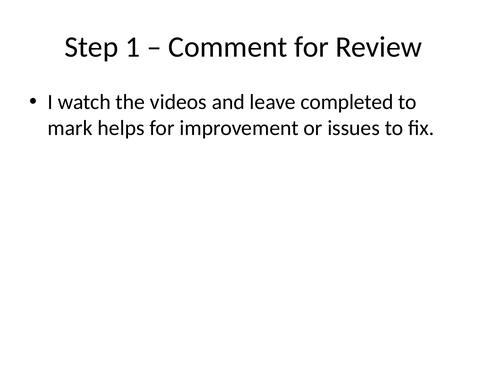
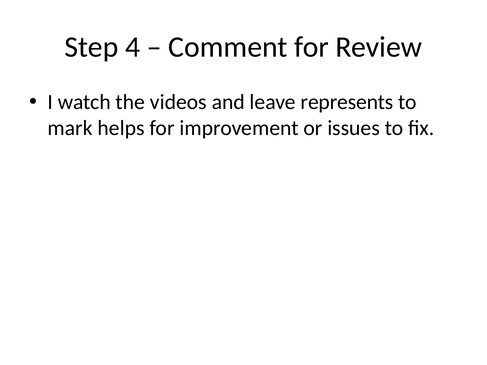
1: 1 -> 4
completed: completed -> represents
